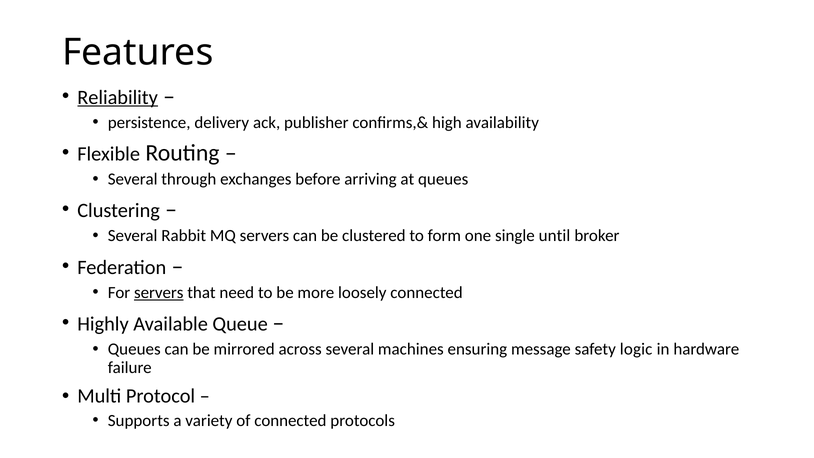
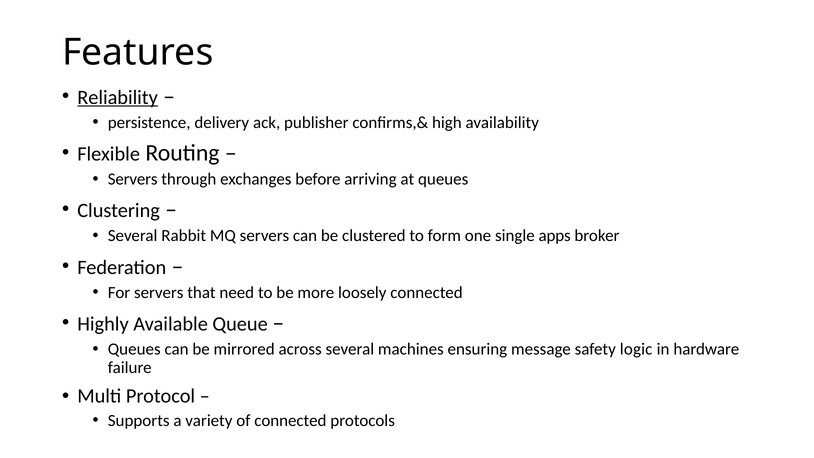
Several at (133, 179): Several -> Servers
until: until -> apps
servers at (159, 292) underline: present -> none
